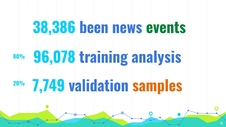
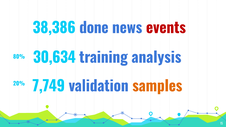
been: been -> done
events colour: green -> red
96,078: 96,078 -> 30,634
